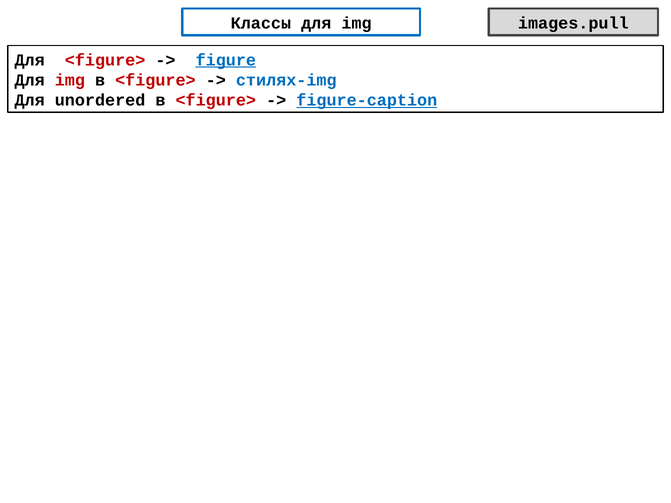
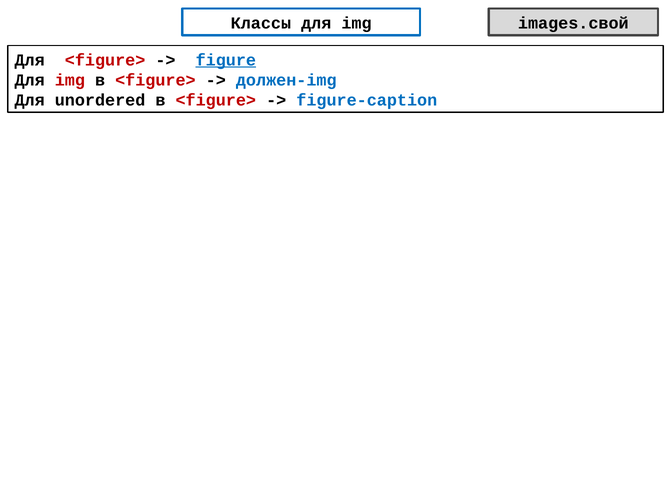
images.pull: images.pull -> images.свой
стилях-img: стилях-img -> должен-img
figure-caption underline: present -> none
